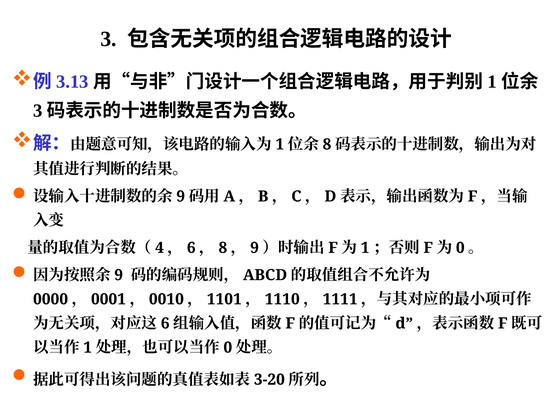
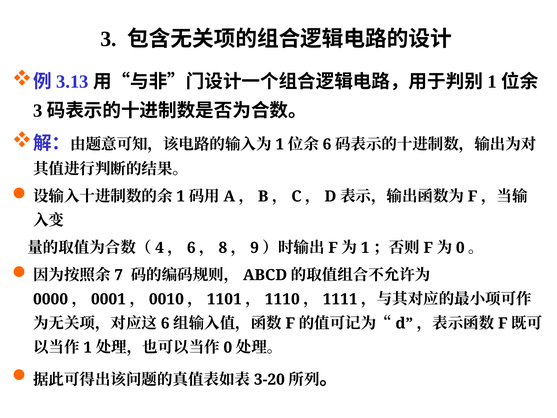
8 at (327, 144): 8 -> 6
9 at (181, 196): 9 -> 1
9 at (119, 275): 9 -> 7
